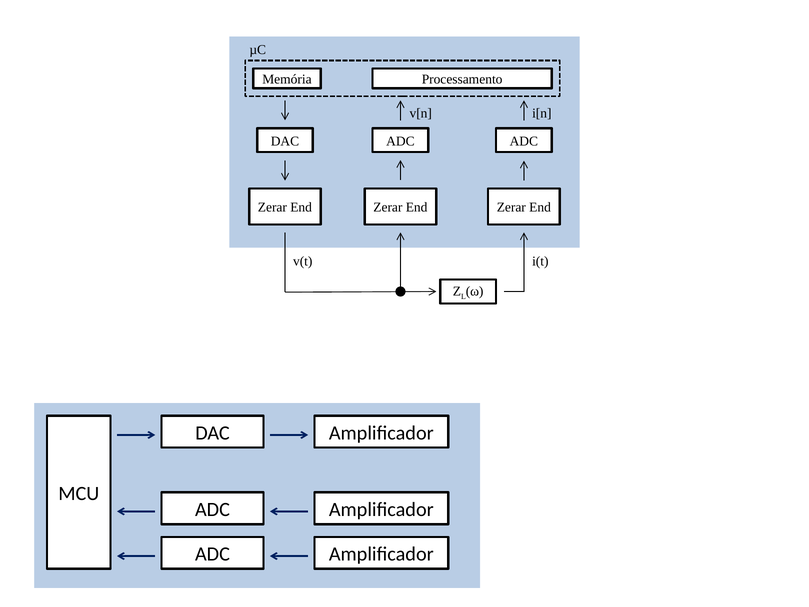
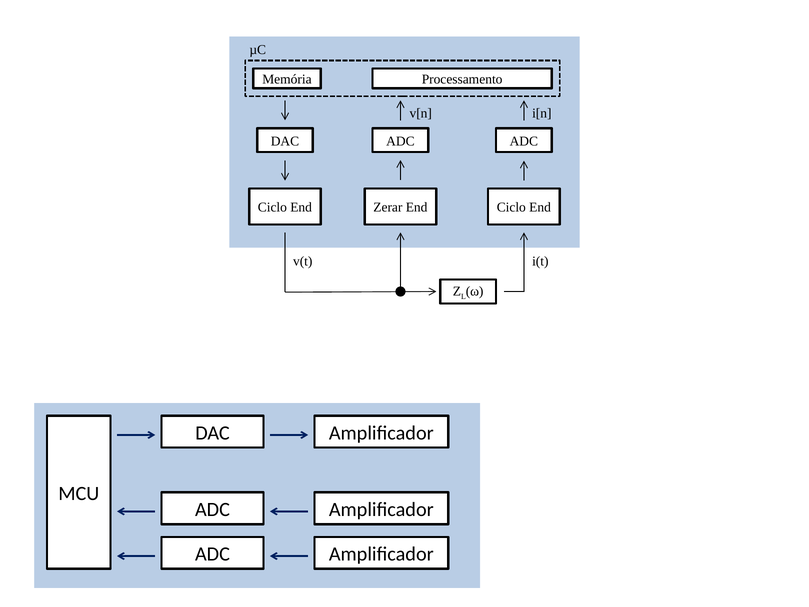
Zerar at (272, 207): Zerar -> Ciclo
End Zerar: Zerar -> Ciclo
